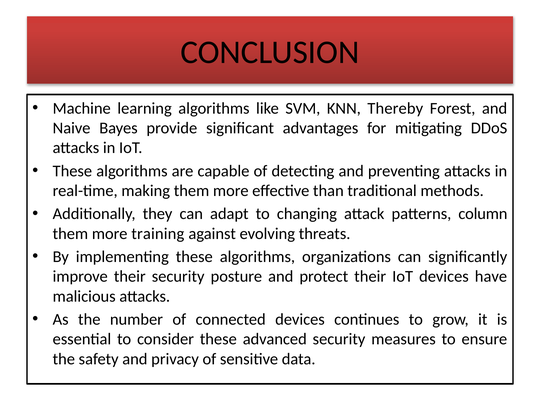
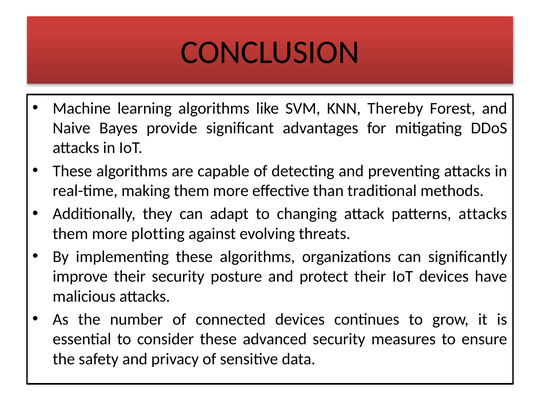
patterns column: column -> attacks
training: training -> plotting
